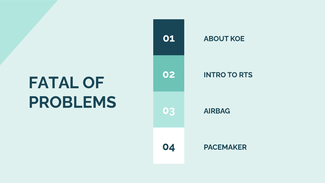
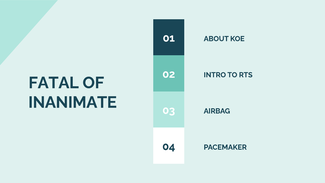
PROBLEMS: PROBLEMS -> INANIMATE
